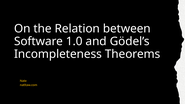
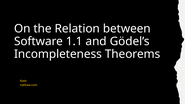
1.0: 1.0 -> 1.1
